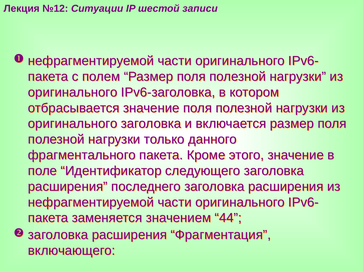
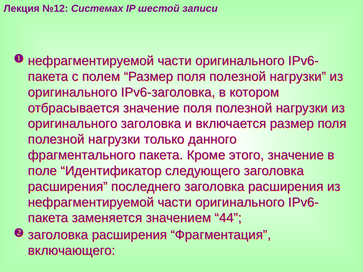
Ситуации: Ситуации -> Системах
